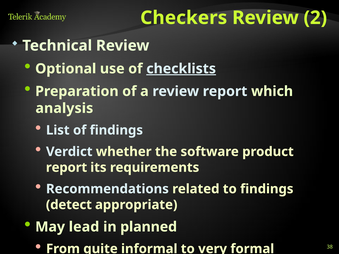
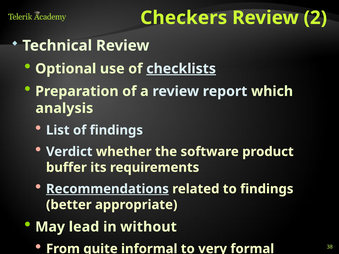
report at (66, 168): report -> buffer
Recommendations underline: none -> present
detect: detect -> better
planned: planned -> without
